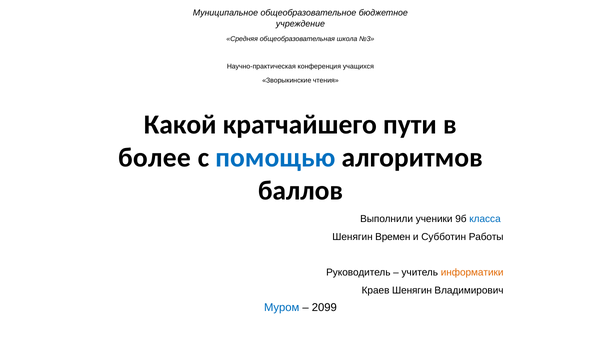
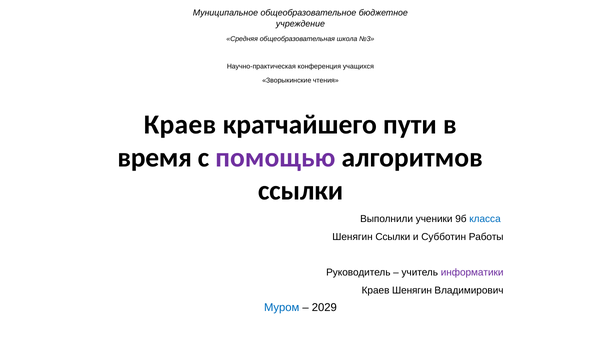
Какой at (180, 125): Какой -> Краев
более: более -> время
помощью colour: blue -> purple
баллов at (300, 191): баллов -> ссылки
Шенягин Времен: Времен -> Ссылки
информатики colour: orange -> purple
2099: 2099 -> 2029
